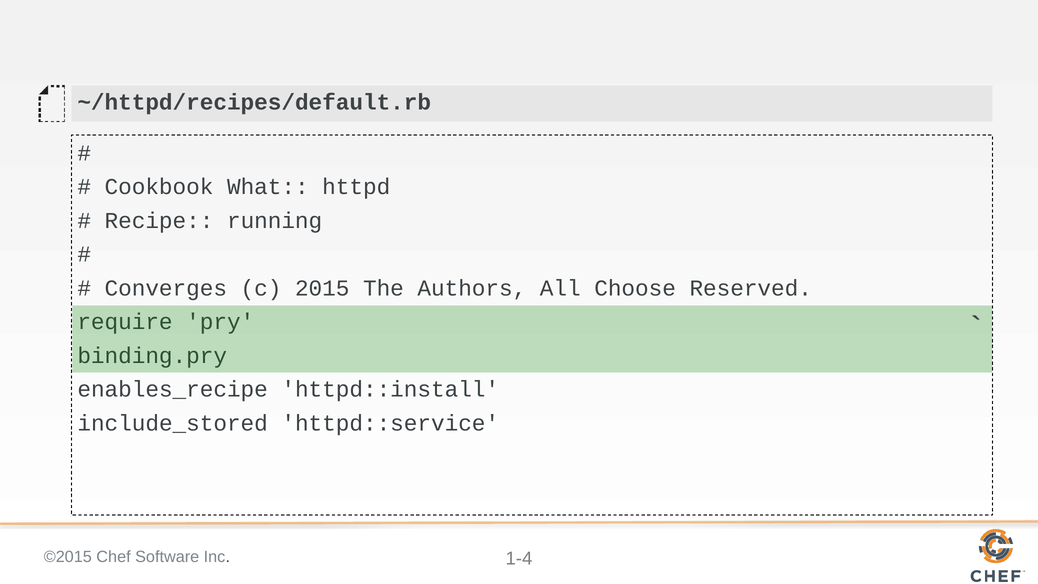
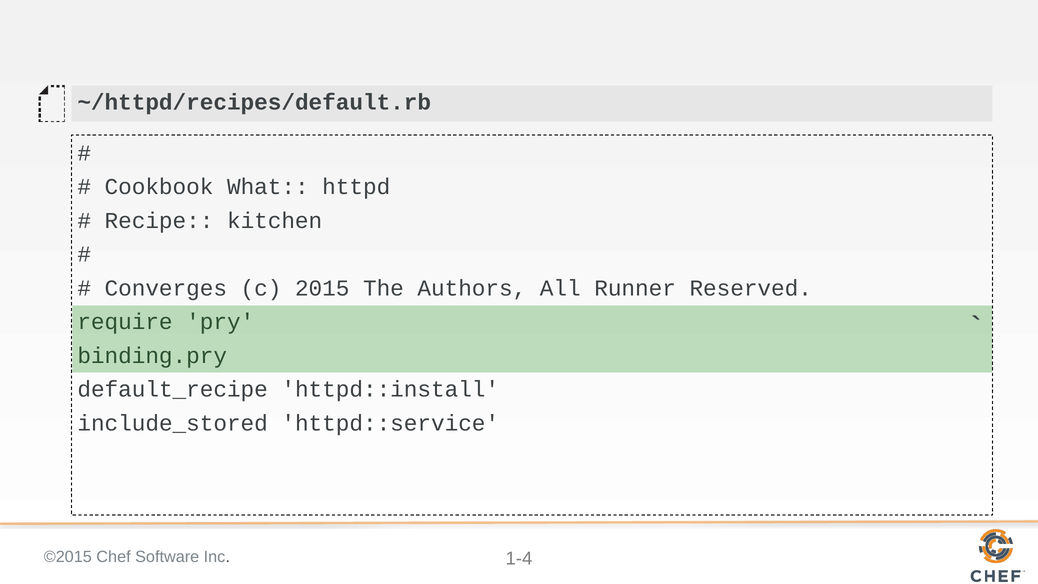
running: running -> kitchen
Choose: Choose -> Runner
enables_recipe: enables_recipe -> default_recipe
